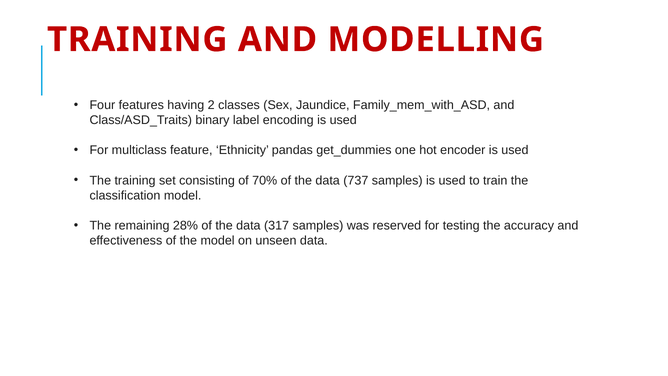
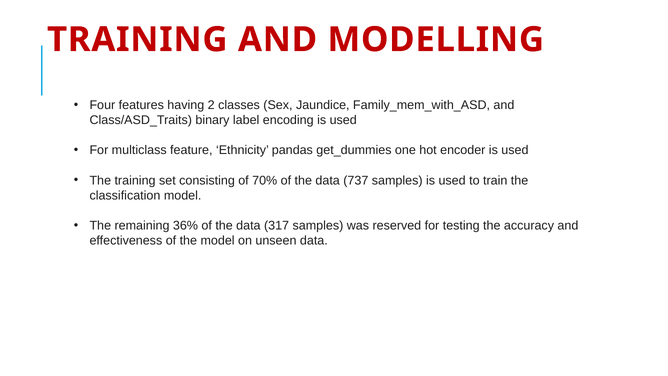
28%: 28% -> 36%
